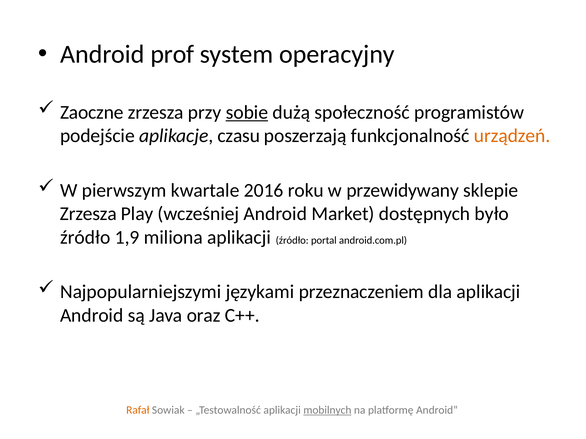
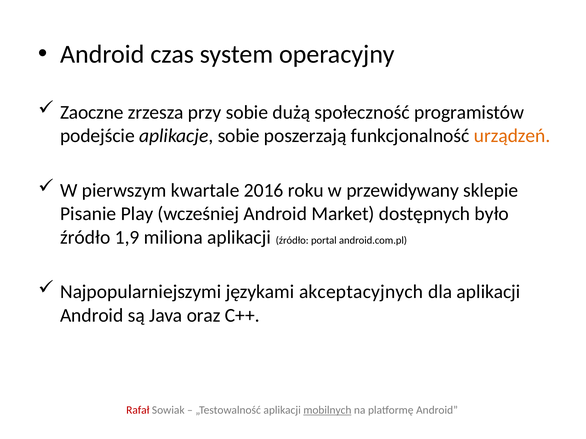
prof: prof -> czas
sobie at (247, 113) underline: present -> none
aplikacje czasu: czasu -> sobie
Zrzesza at (88, 214): Zrzesza -> Pisanie
przeznaczeniem: przeznaczeniem -> akceptacyjnych
Rafał colour: orange -> red
